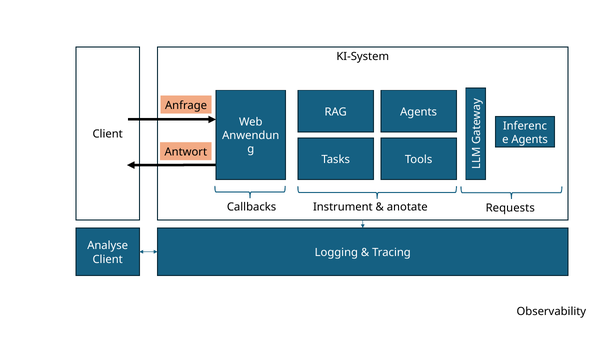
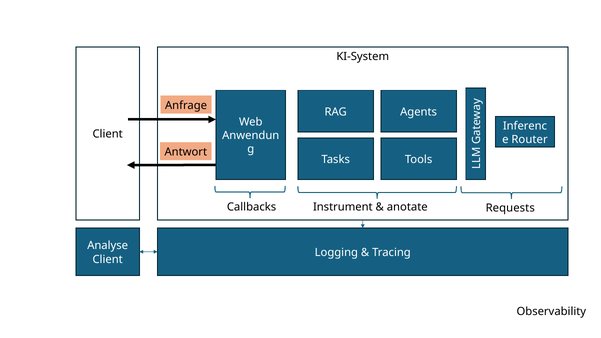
Agents at (530, 139): Agents -> Router
